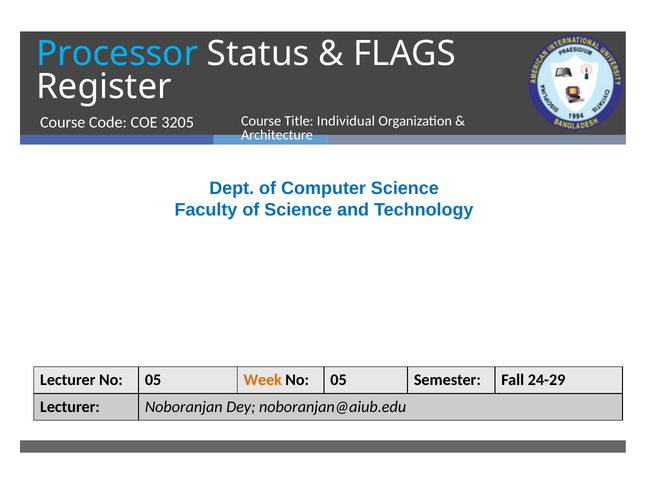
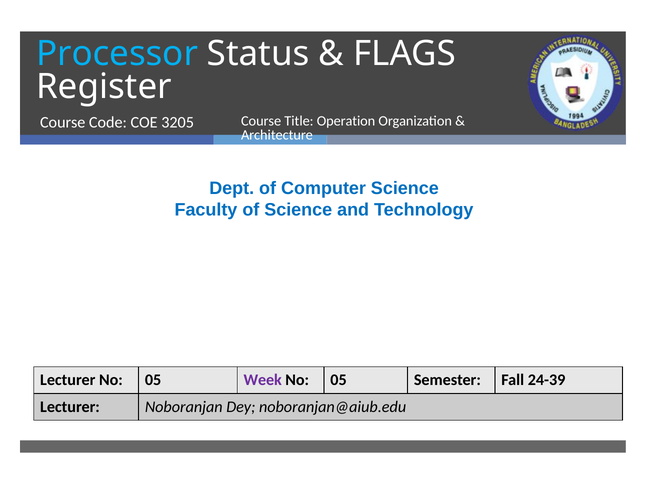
Individual: Individual -> Operation
Week colour: orange -> purple
24-29: 24-29 -> 24-39
